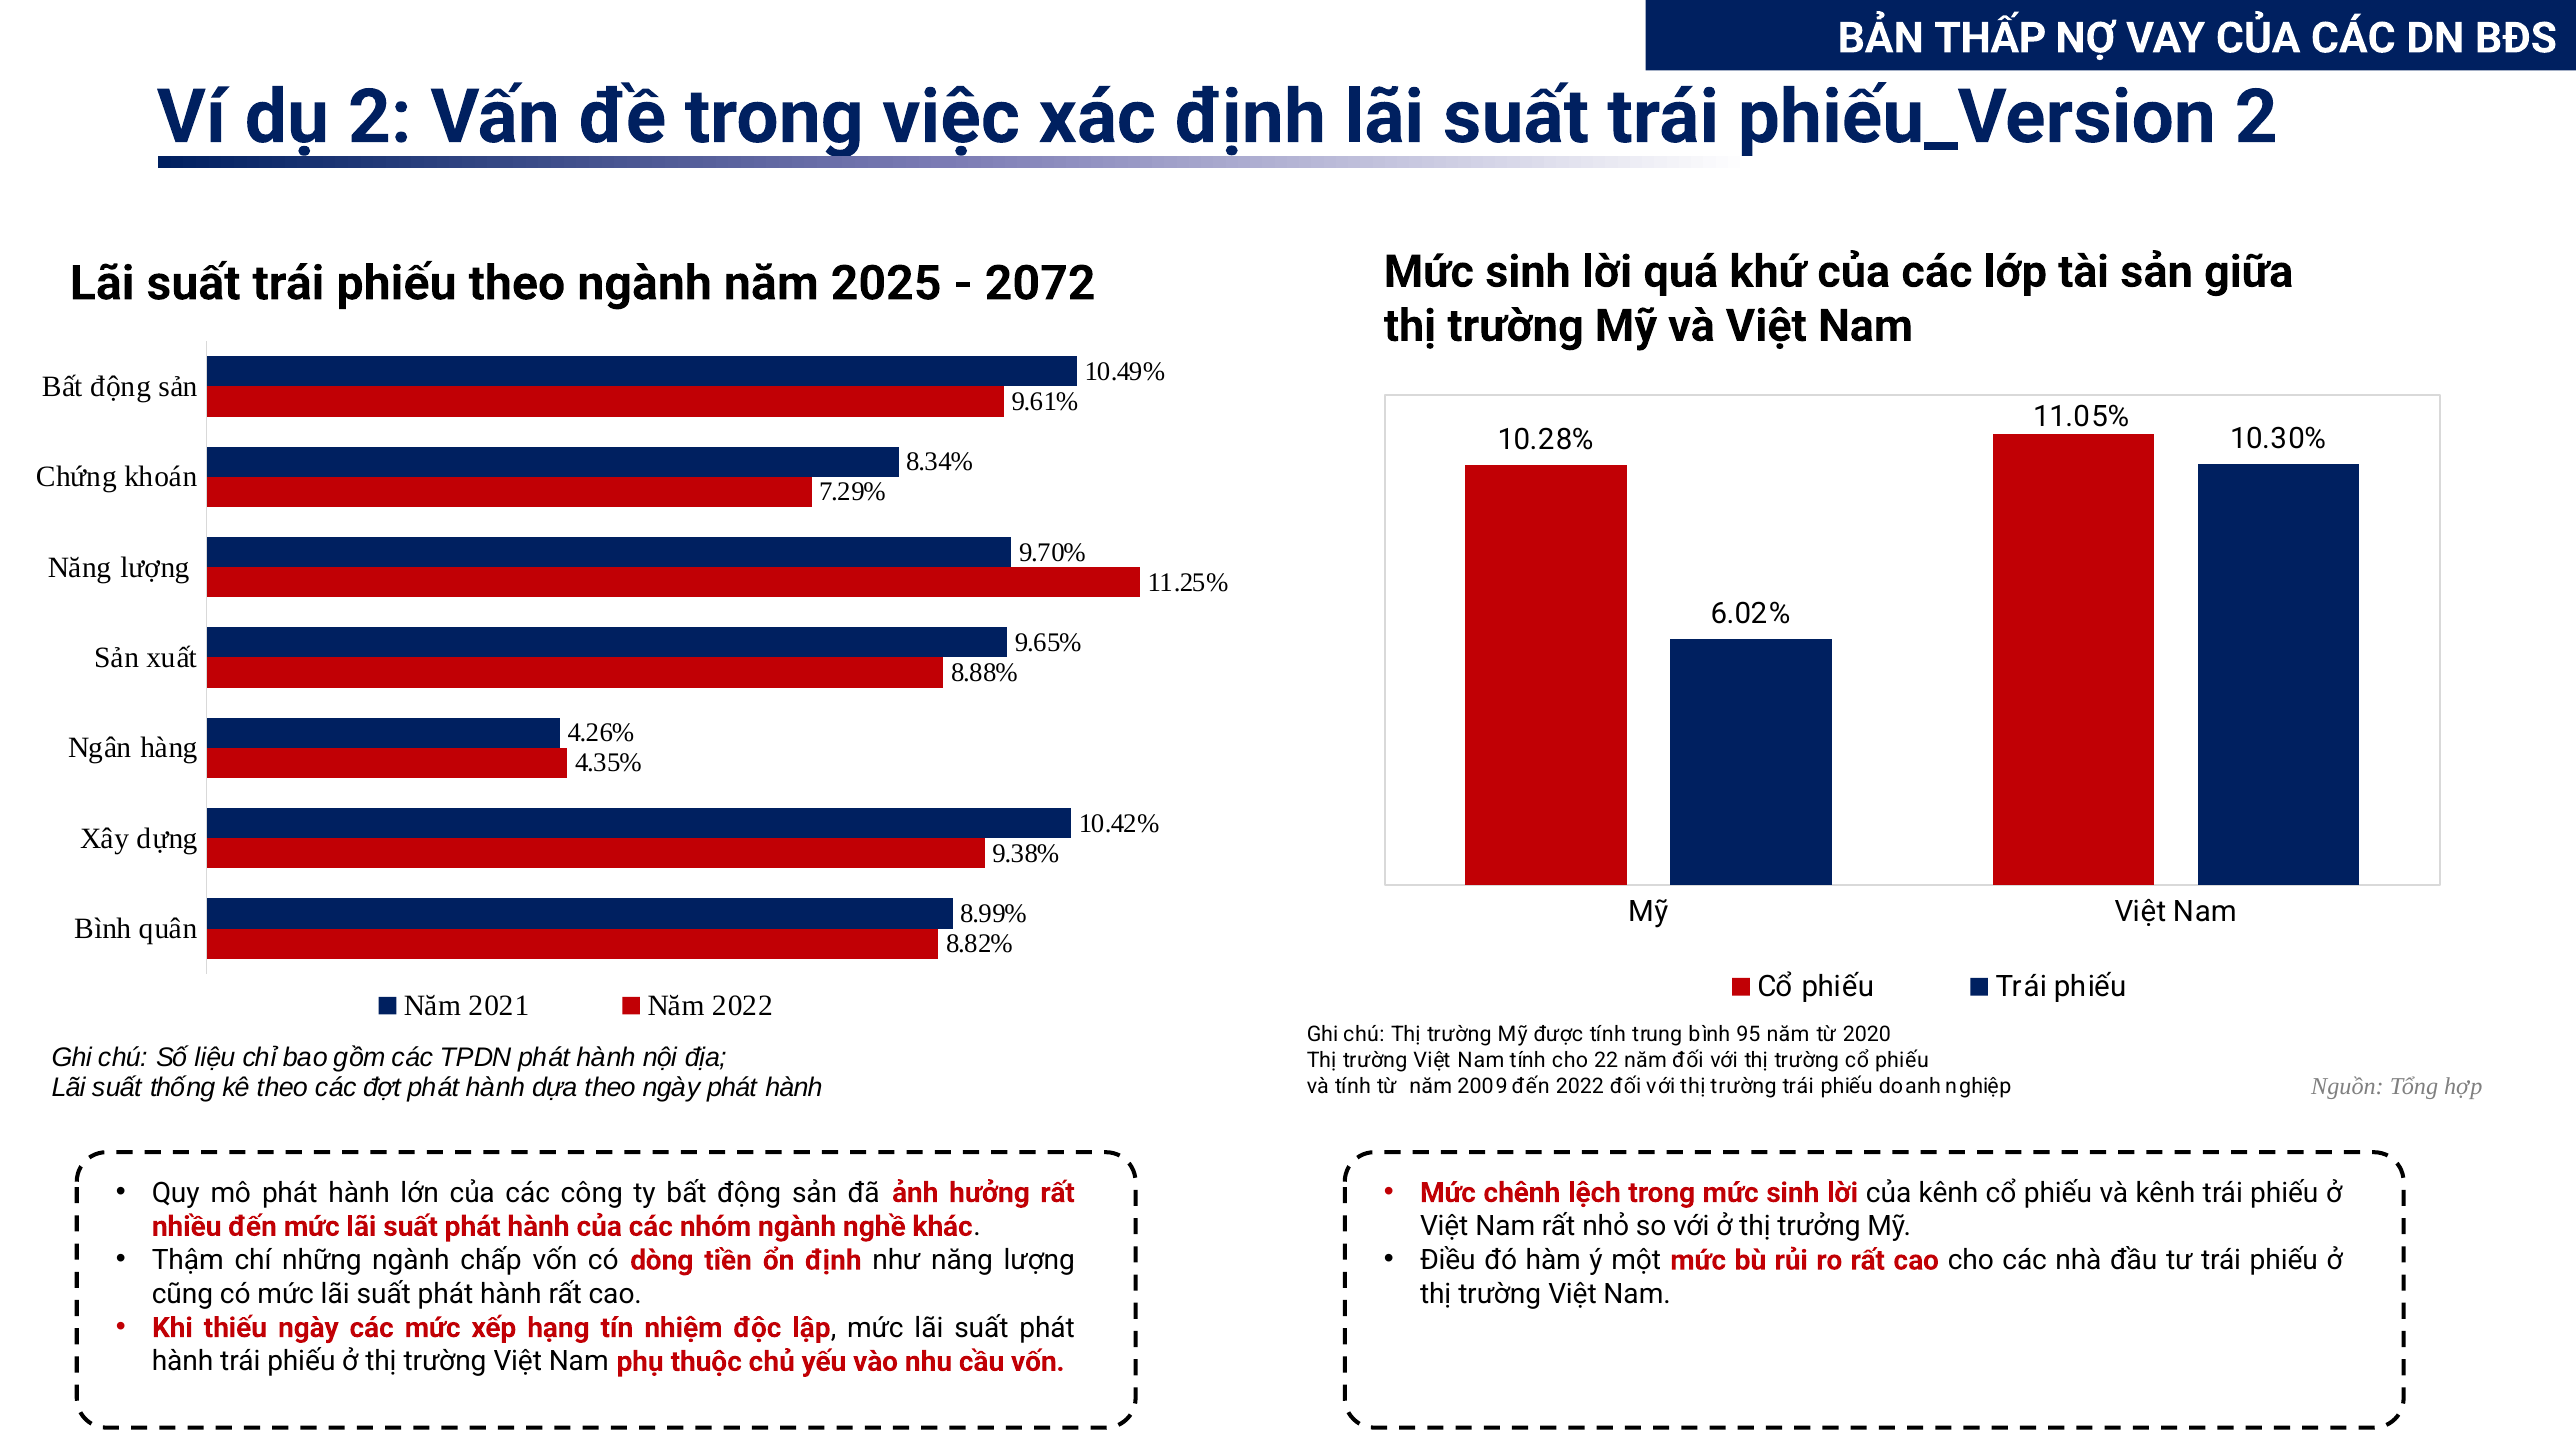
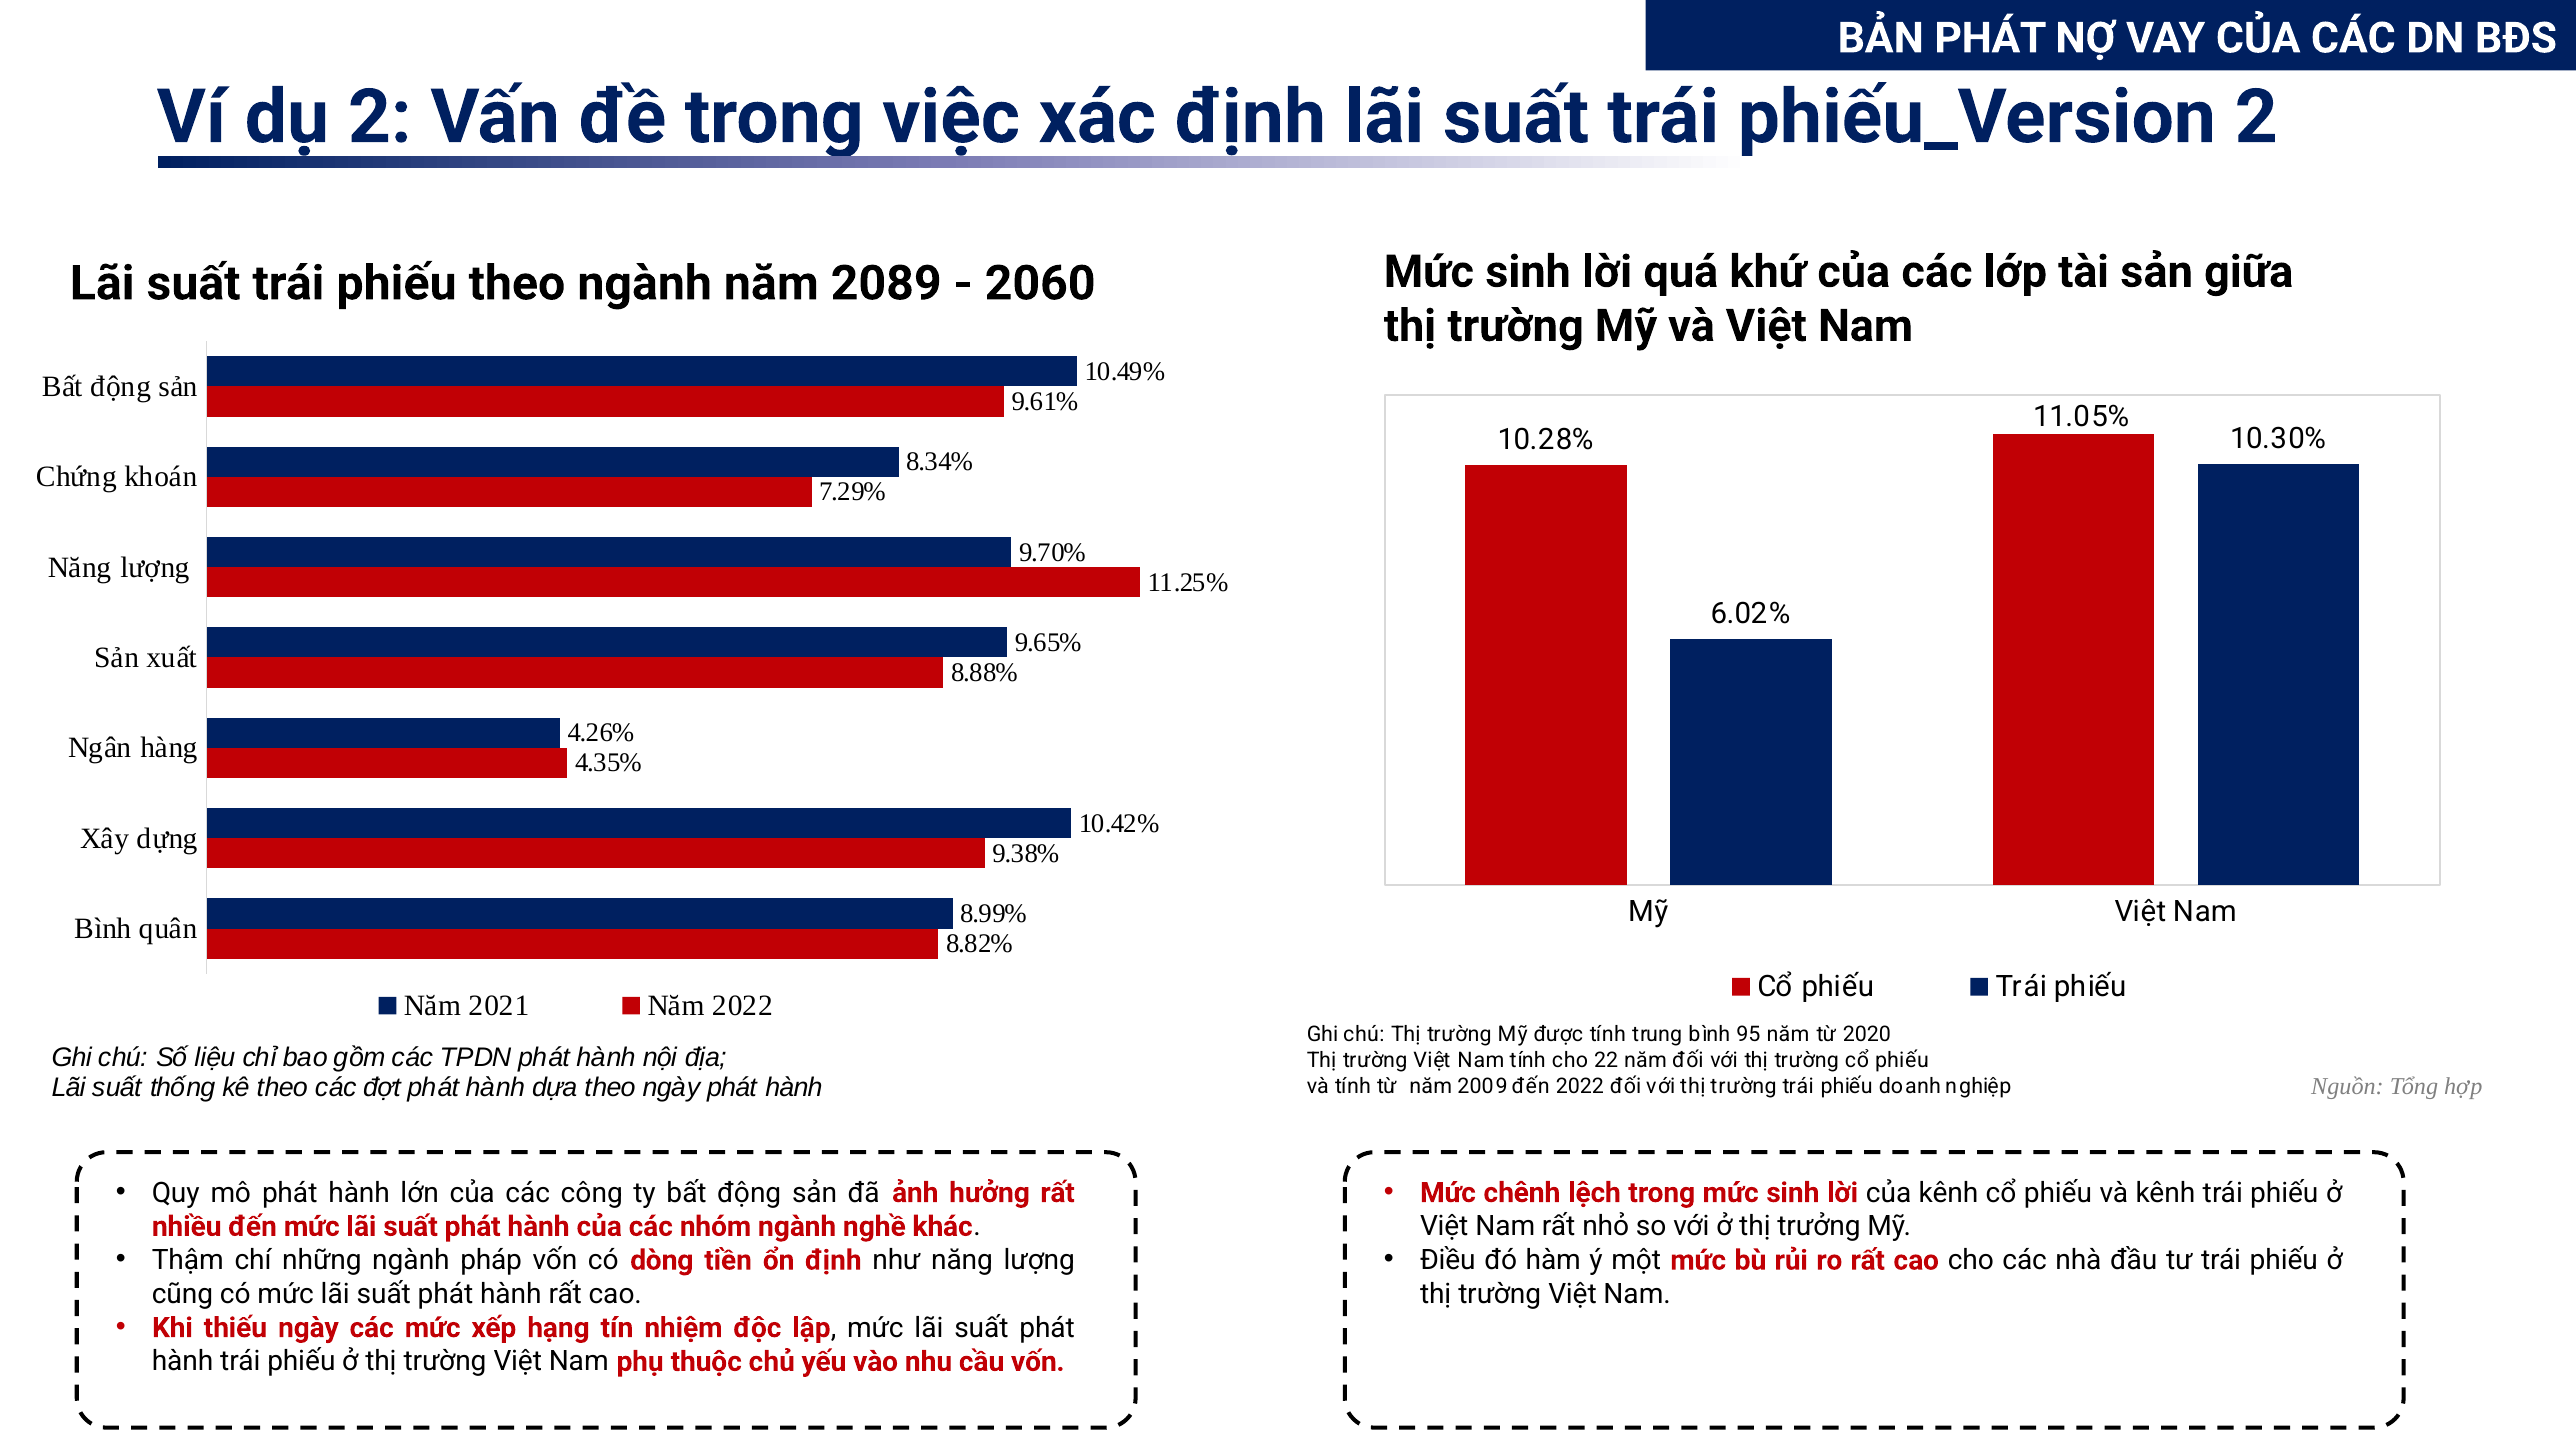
BẢN THẤP: THẤP -> PHÁT
2025: 2025 -> 2089
2072: 2072 -> 2060
chấp: chấp -> pháp
